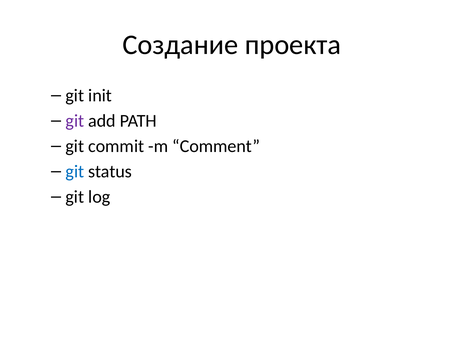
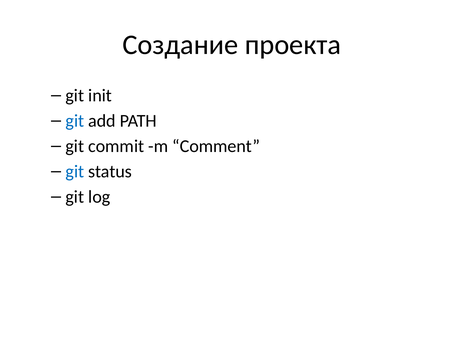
git at (75, 121) colour: purple -> blue
